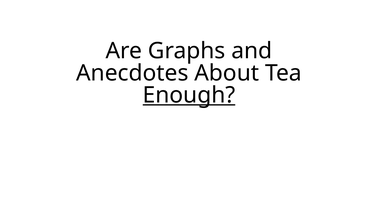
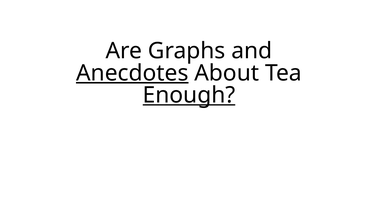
Anecdotes underline: none -> present
